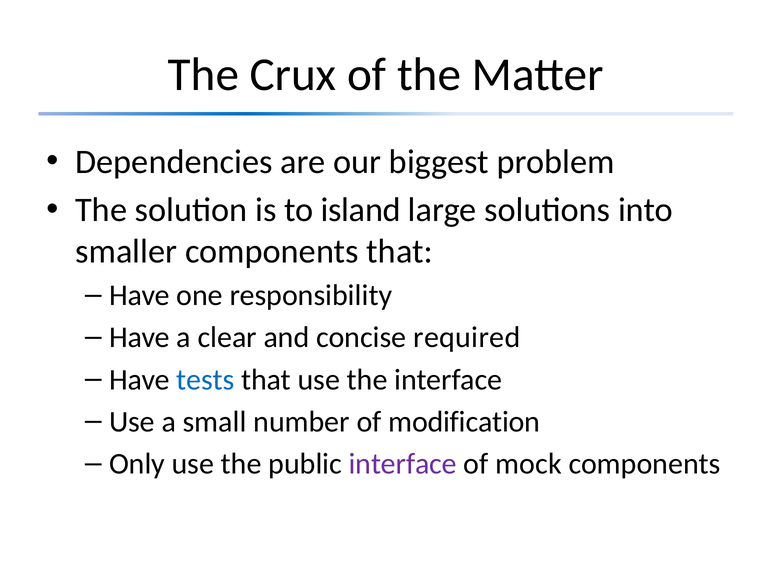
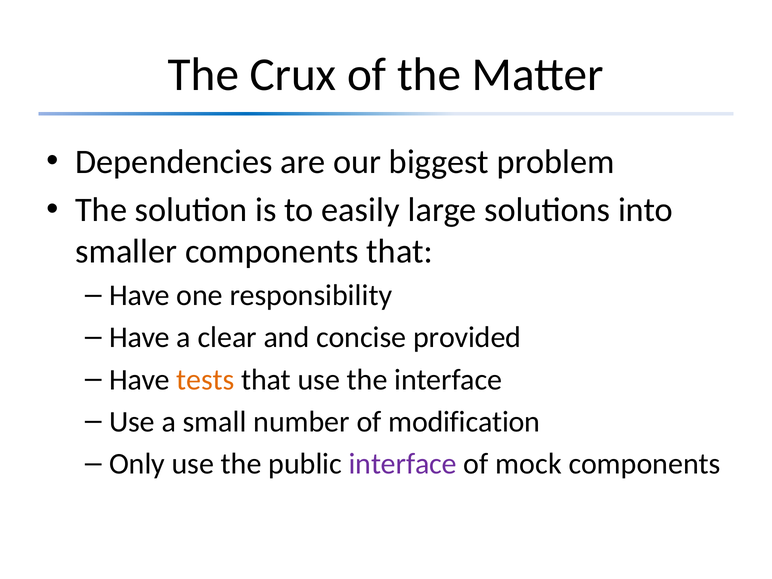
island: island -> easily
required: required -> provided
tests colour: blue -> orange
